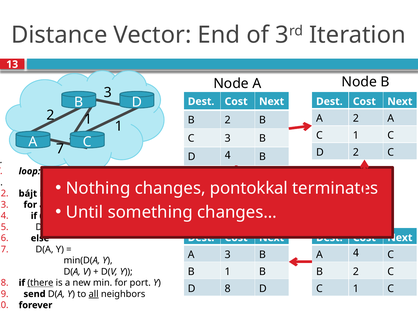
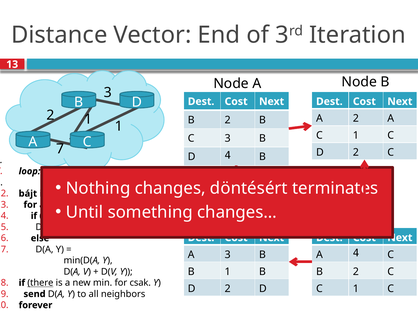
pontokkal: pontokkal -> döntésért
port: port -> csak
8 at (228, 288): 8 -> 2
all at (94, 294) underline: present -> none
